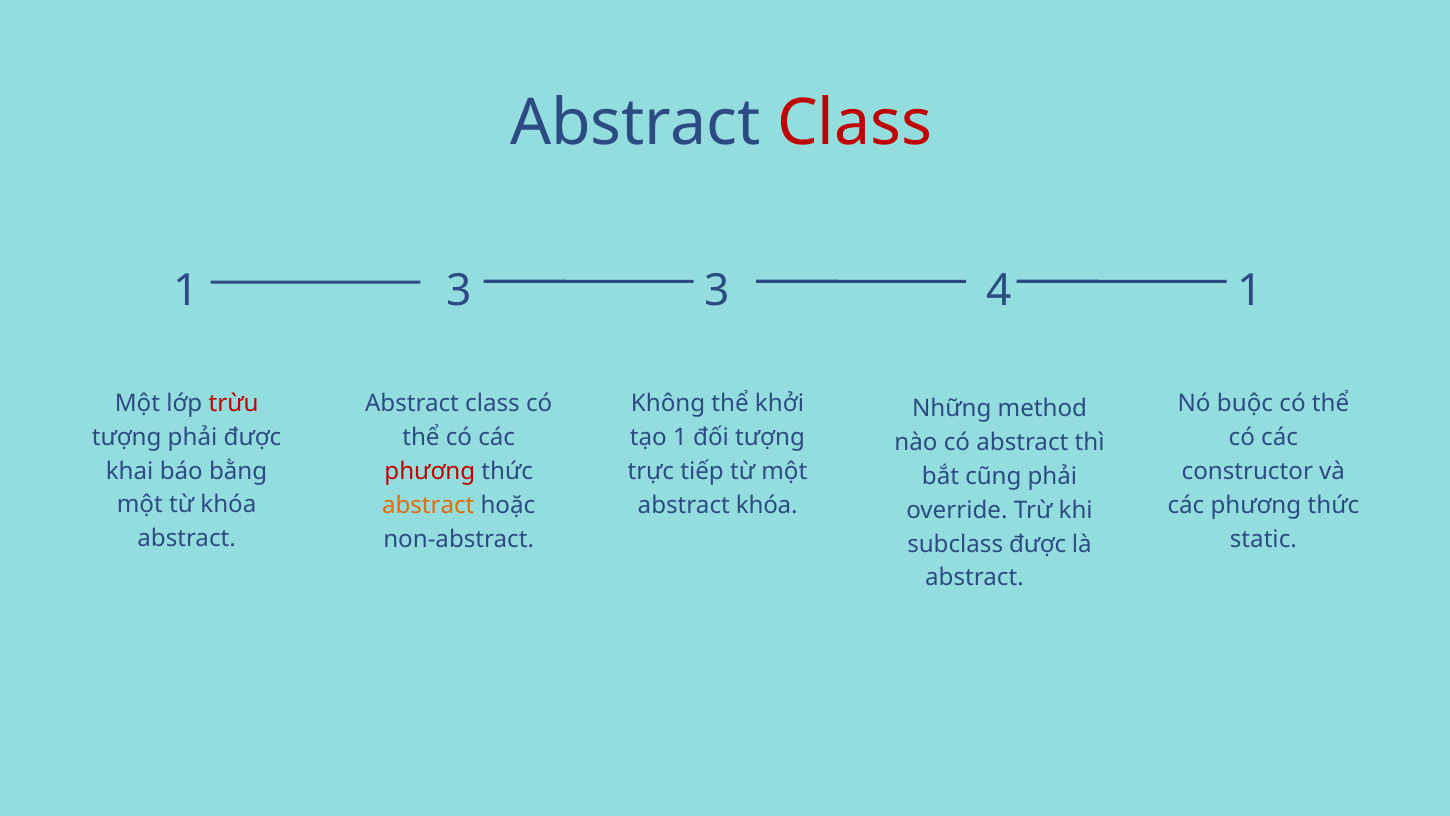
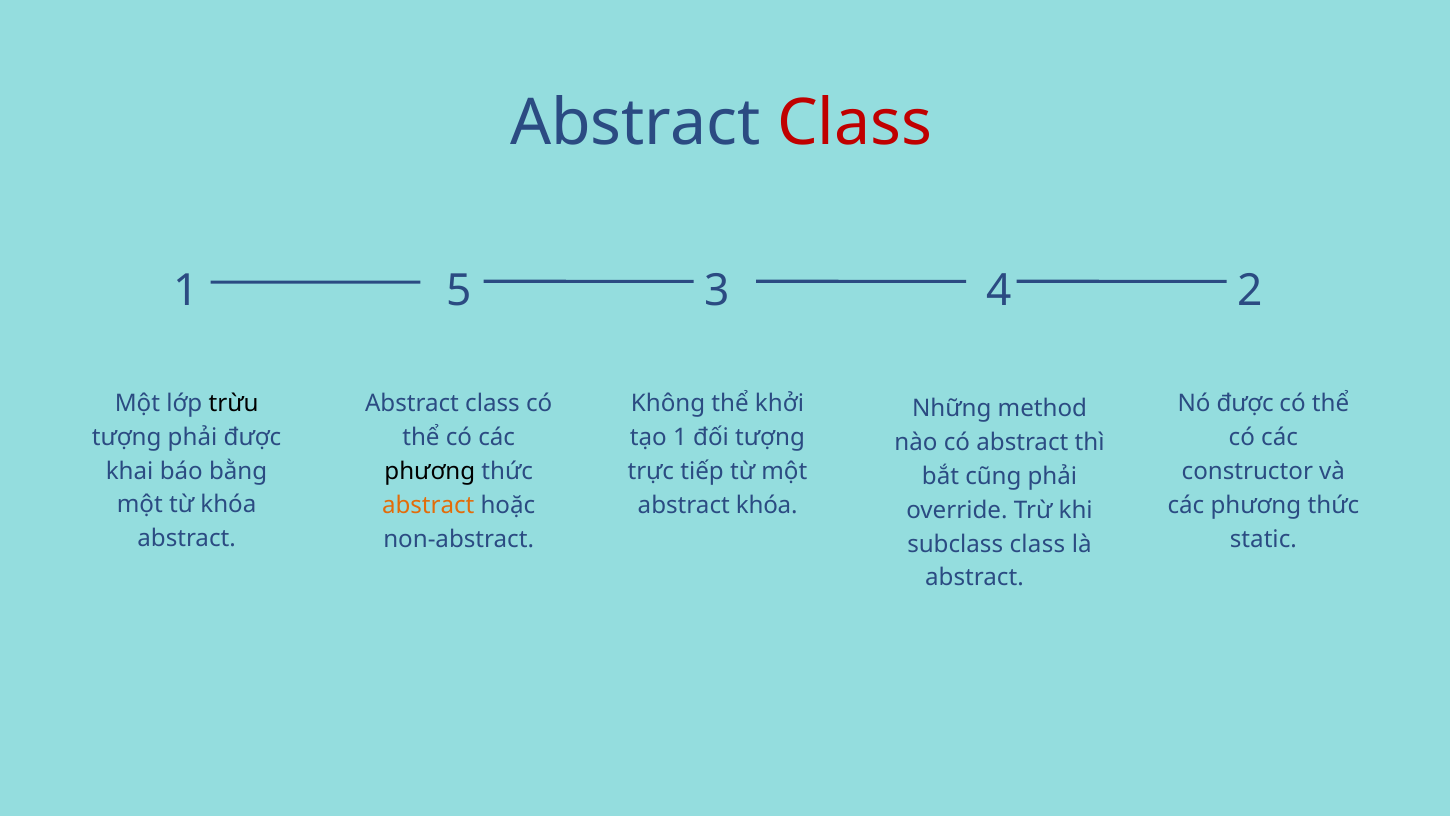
1 3: 3 -> 5
4 1: 1 -> 2
trừu colour: red -> black
Nó buộc: buộc -> được
phương at (430, 471) colour: red -> black
subclass được: được -> class
